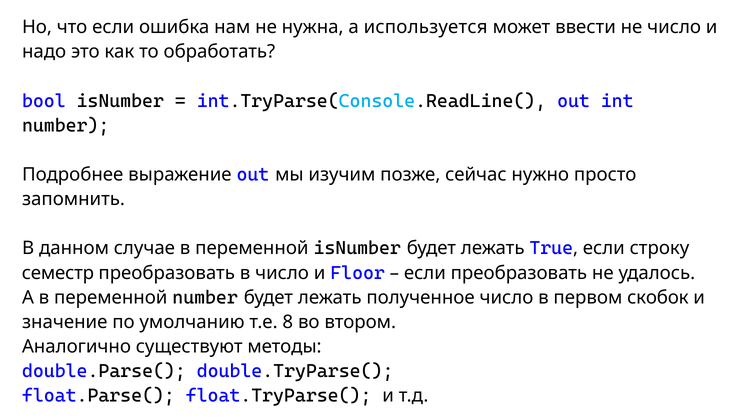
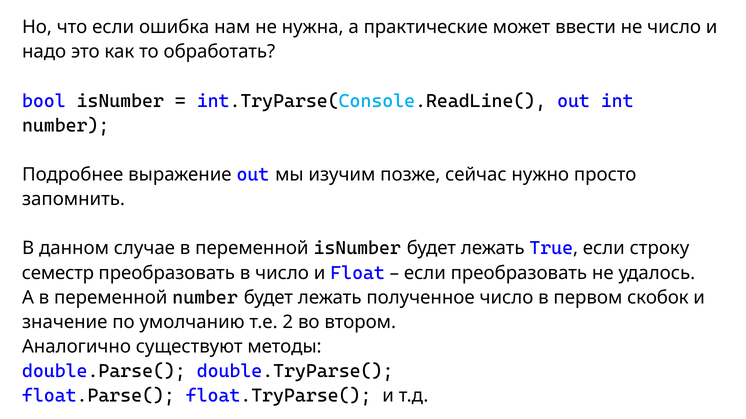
используется: используется -> практические
Floor: Floor -> Float
8: 8 -> 2
